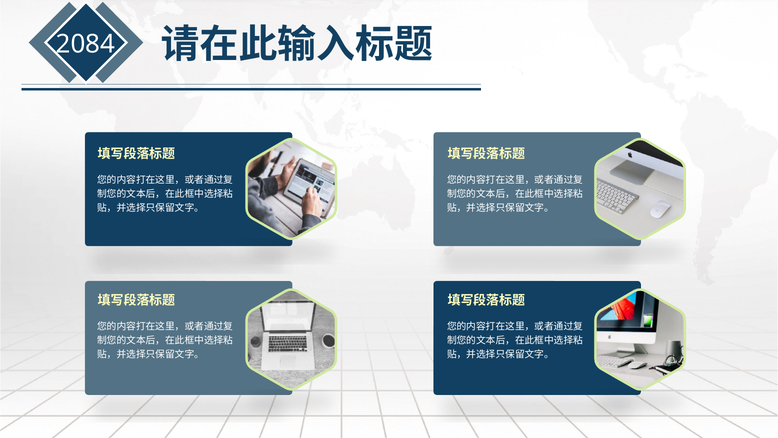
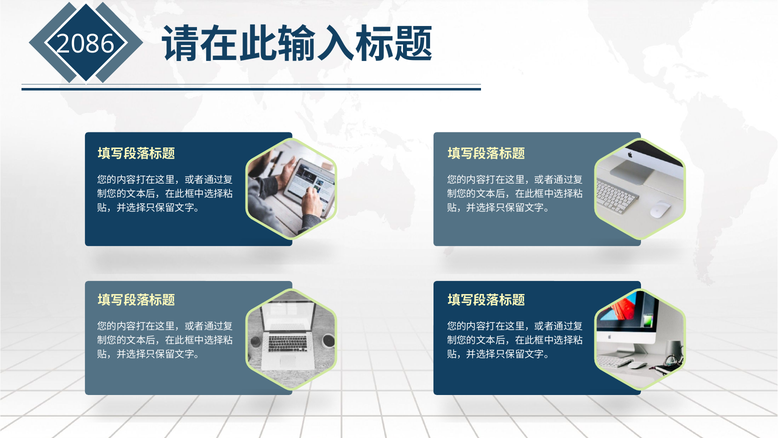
2084: 2084 -> 2086
